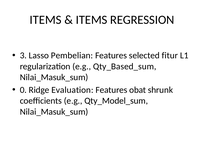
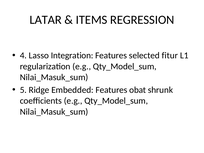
ITEMS at (46, 20): ITEMS -> LATAR
3: 3 -> 4
Pembelian: Pembelian -> Integration
regularization e.g Qty_Based_sum: Qty_Based_sum -> Qty_Model_sum
0: 0 -> 5
Evaluation: Evaluation -> Embedded
